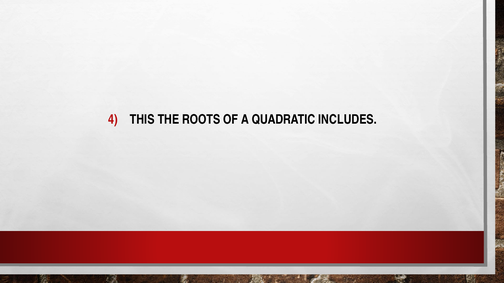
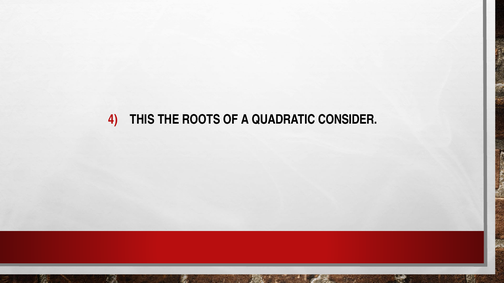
INCLUDES: INCLUDES -> CONSIDER
